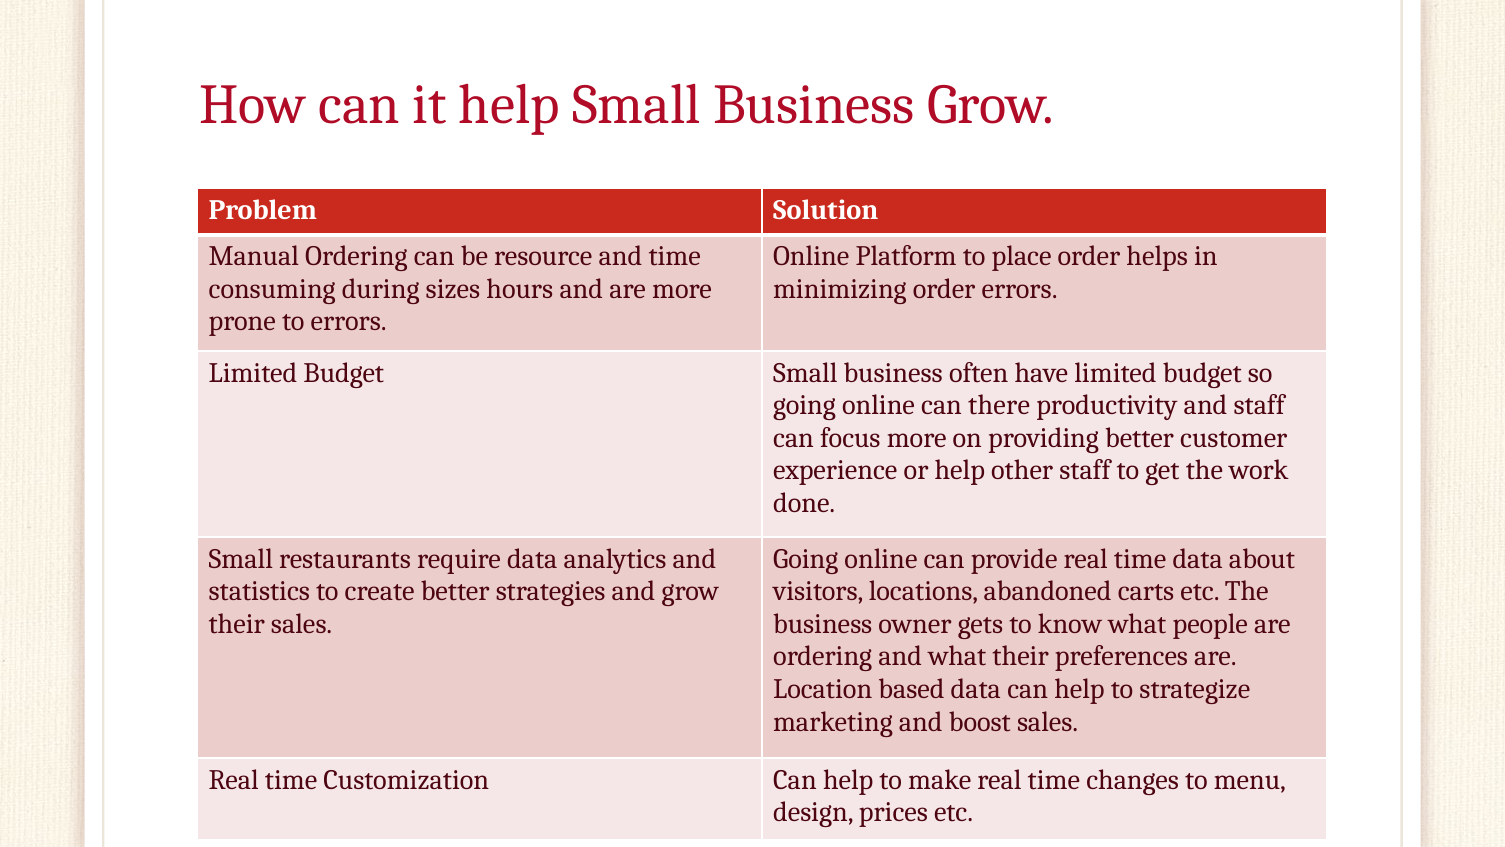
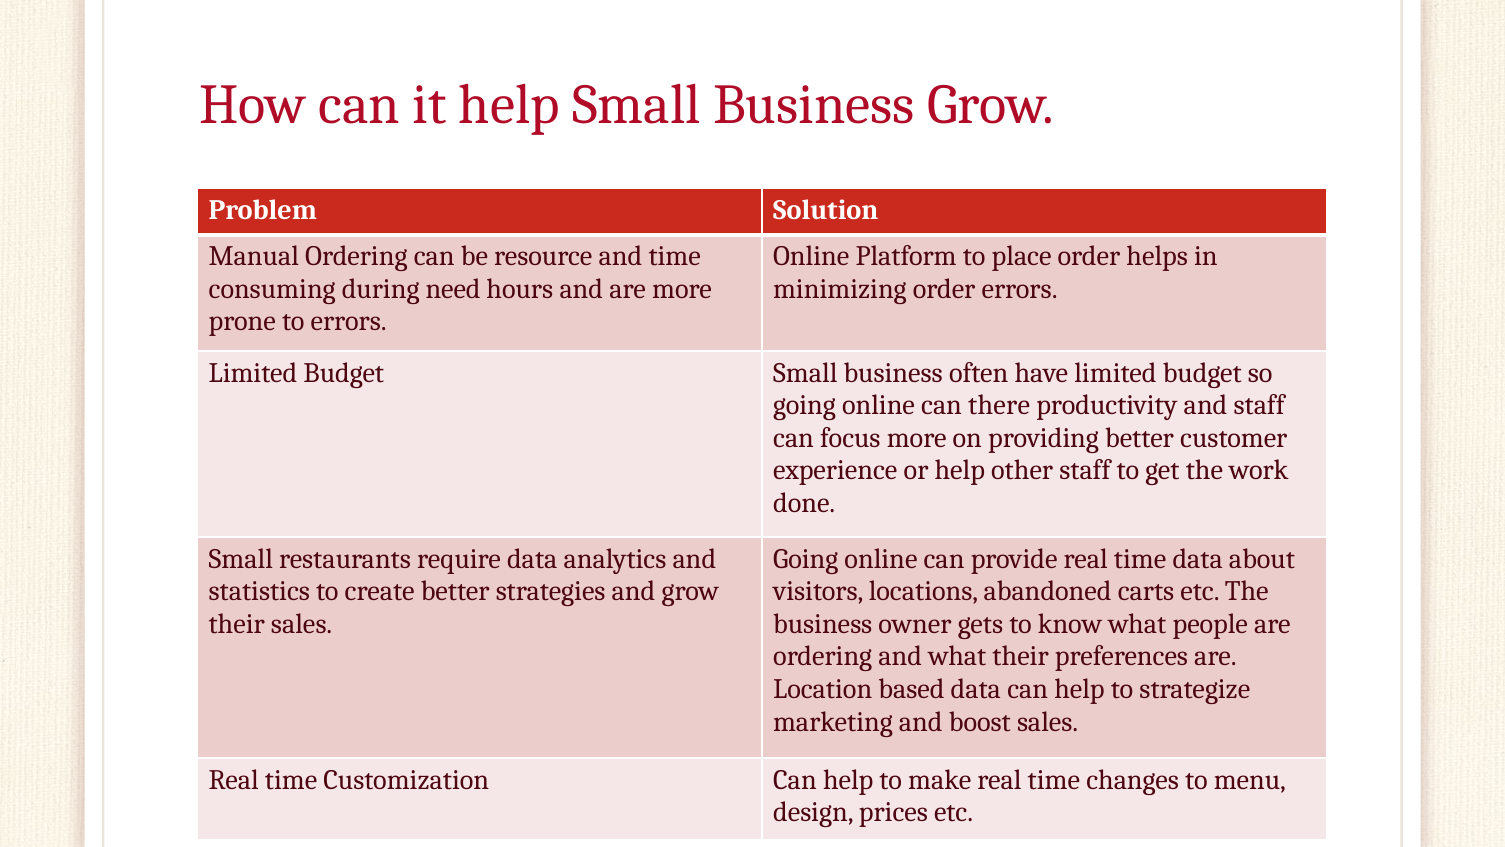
sizes: sizes -> need
